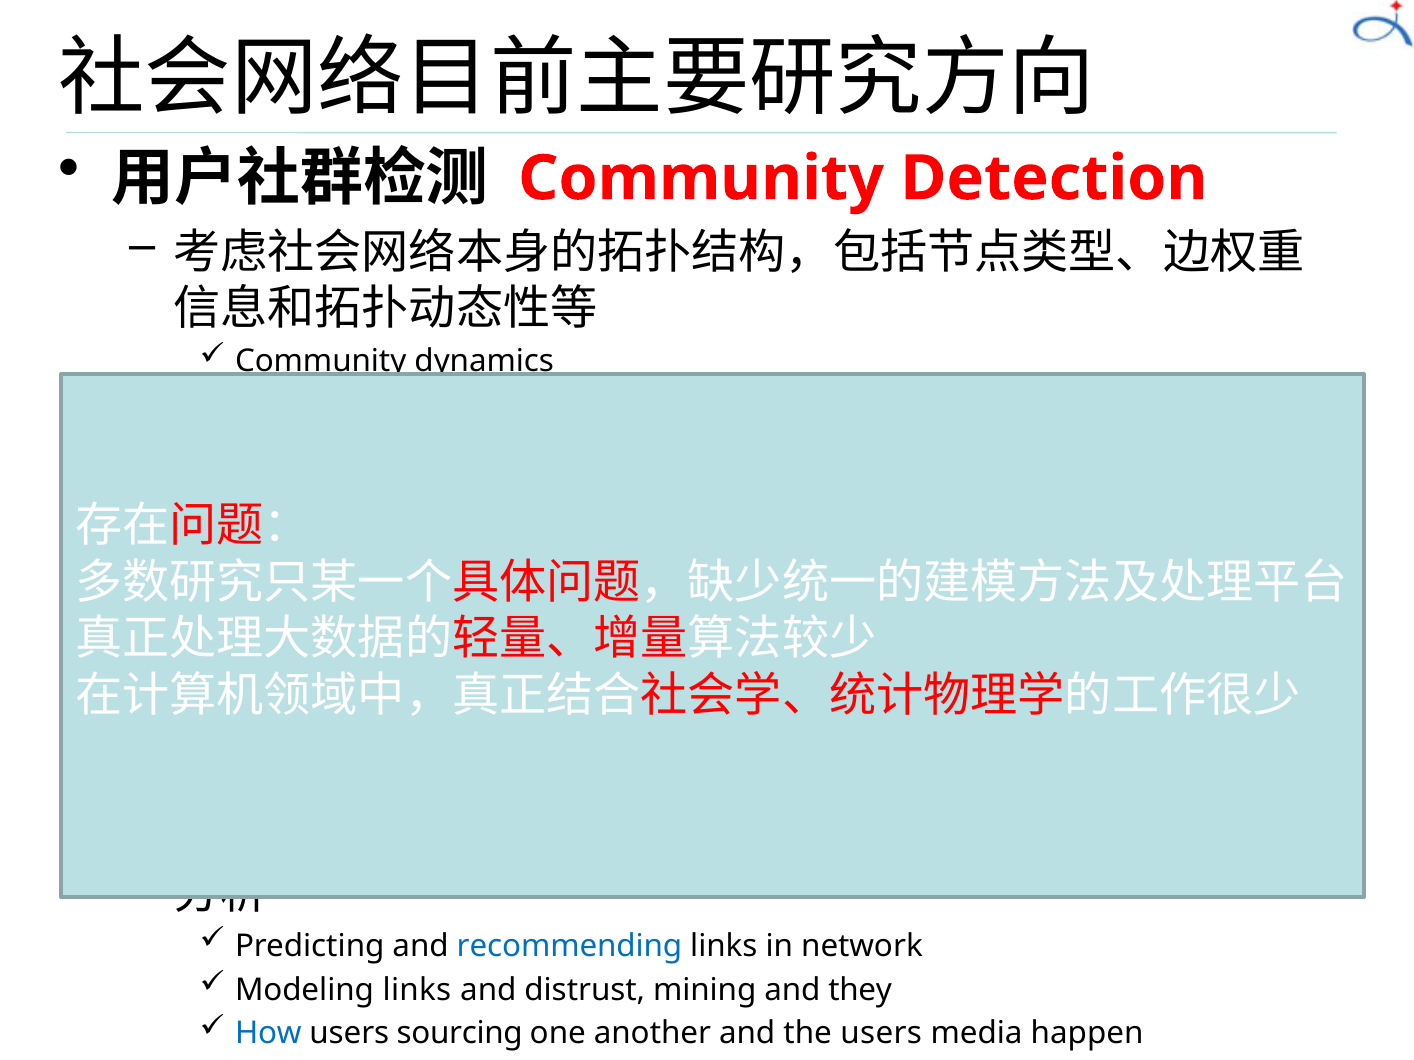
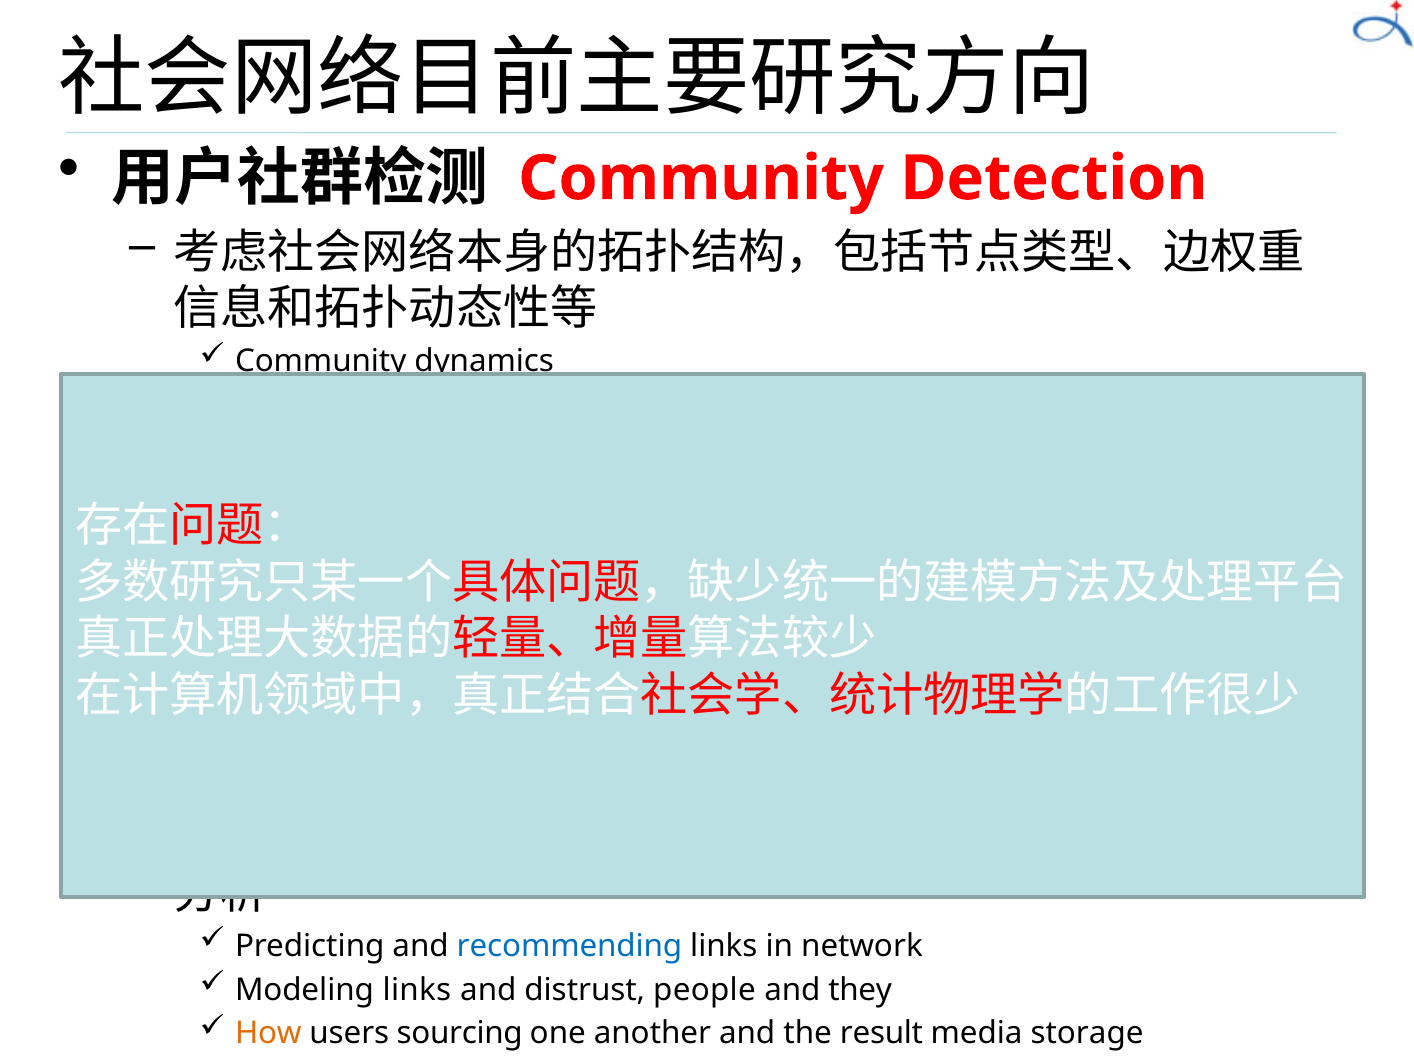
mining: mining -> people
How colour: blue -> orange
the users: users -> result
media happen: happen -> storage
